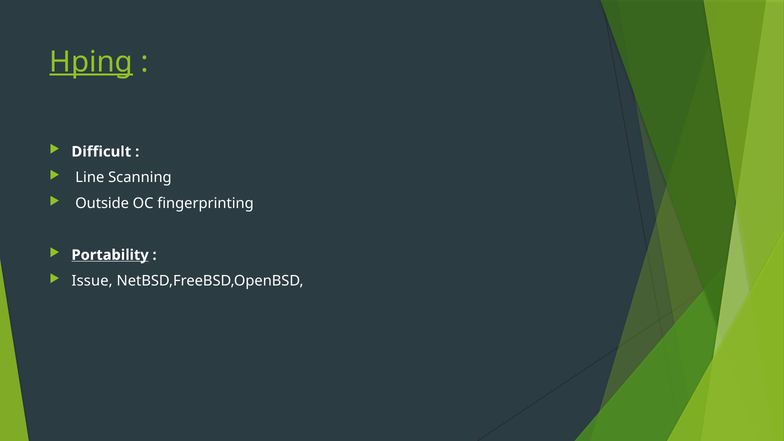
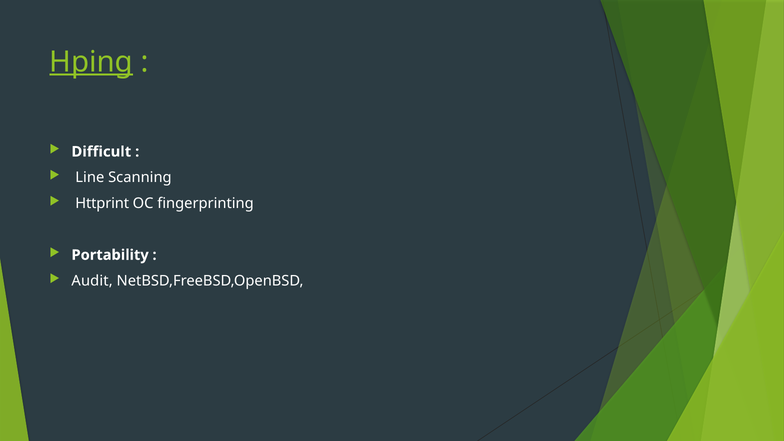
Outside: Outside -> Httprint
Portability underline: present -> none
Issue: Issue -> Audit
